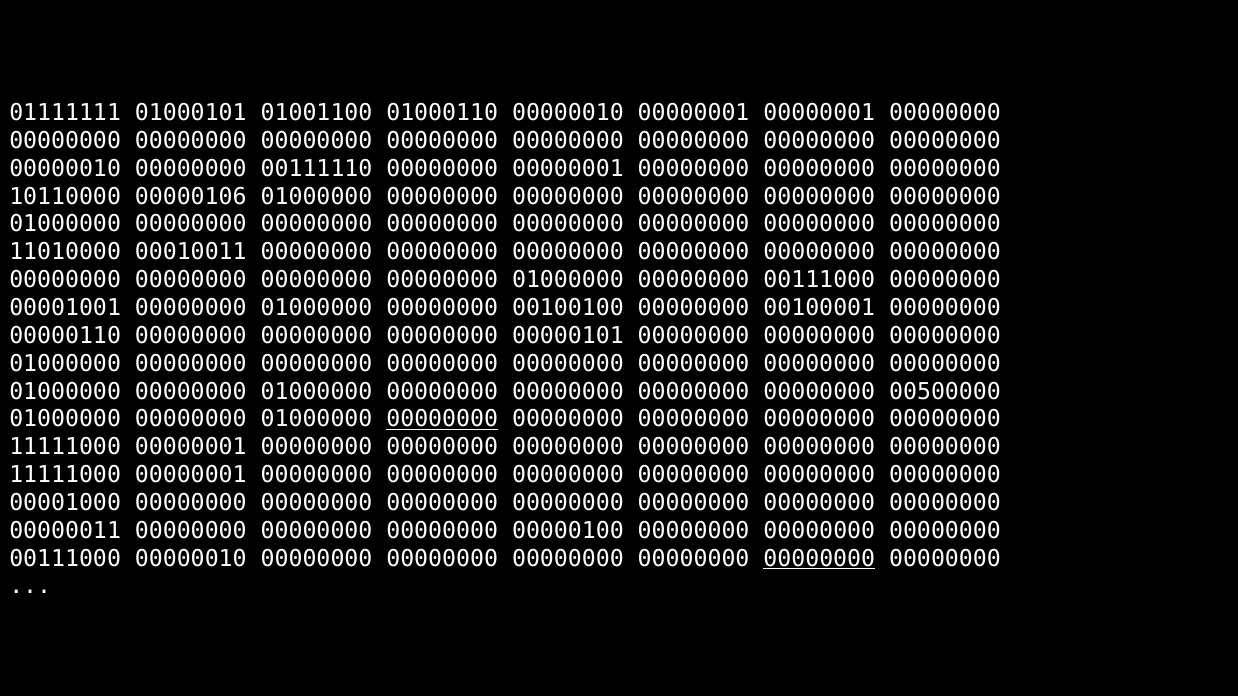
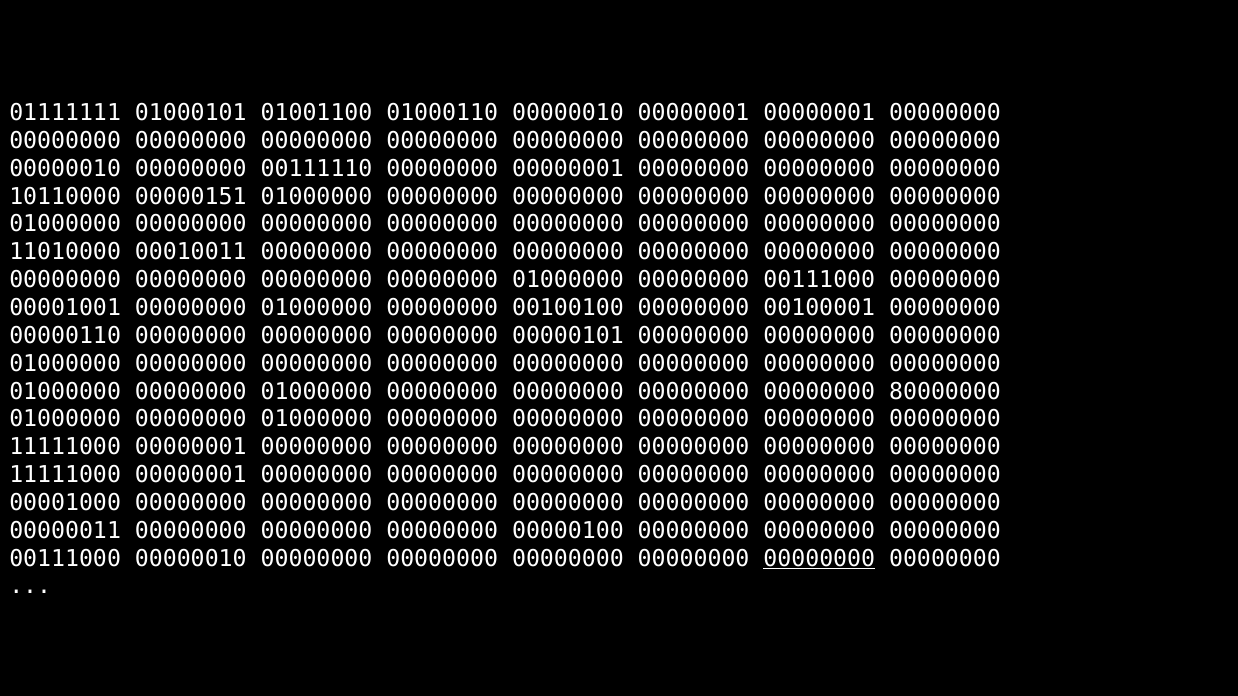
00000106: 00000106 -> 00000151
00500000: 00500000 -> 80000000
00000000 at (442, 419) underline: present -> none
